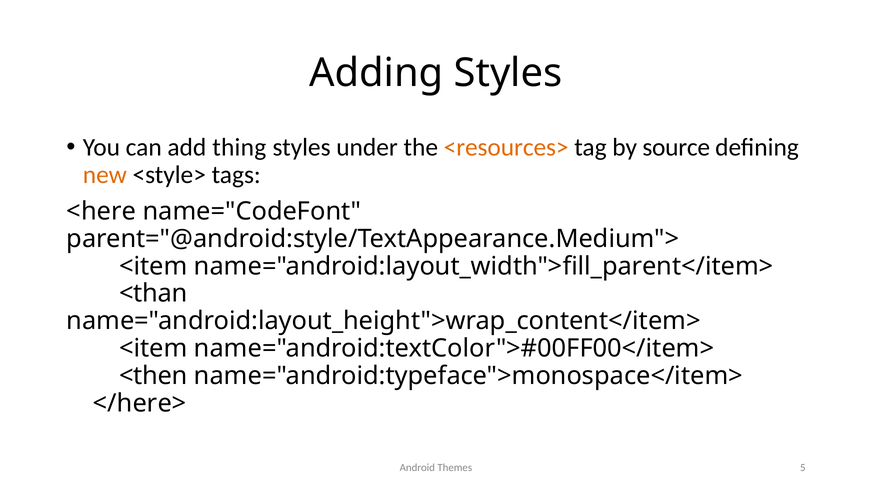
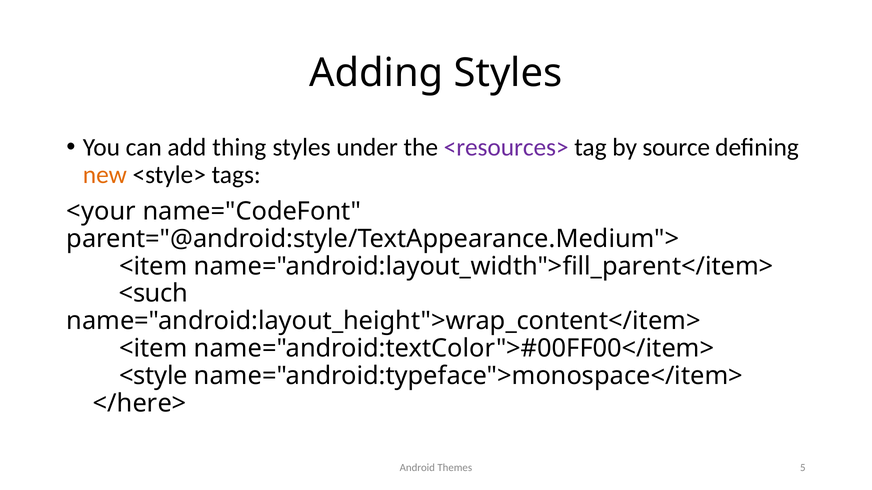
<resources> colour: orange -> purple
<here: <here -> <your
<than: <than -> <such
<then: <then -> <style
